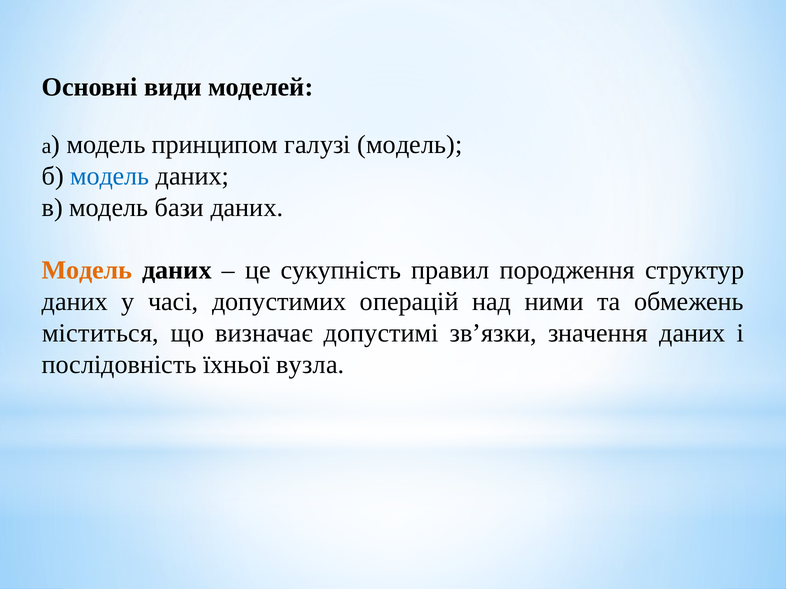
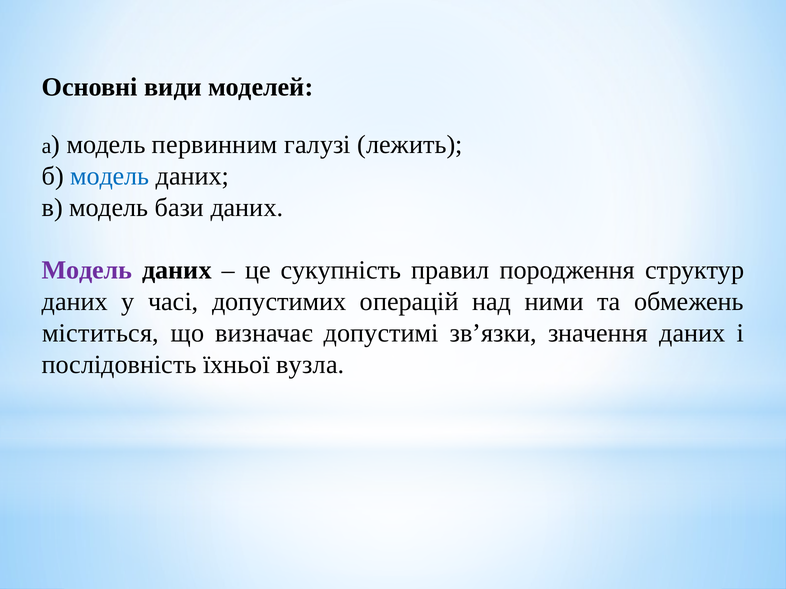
принципом: принципом -> первинним
галузі модель: модель -> лежить
Модель at (87, 271) colour: orange -> purple
